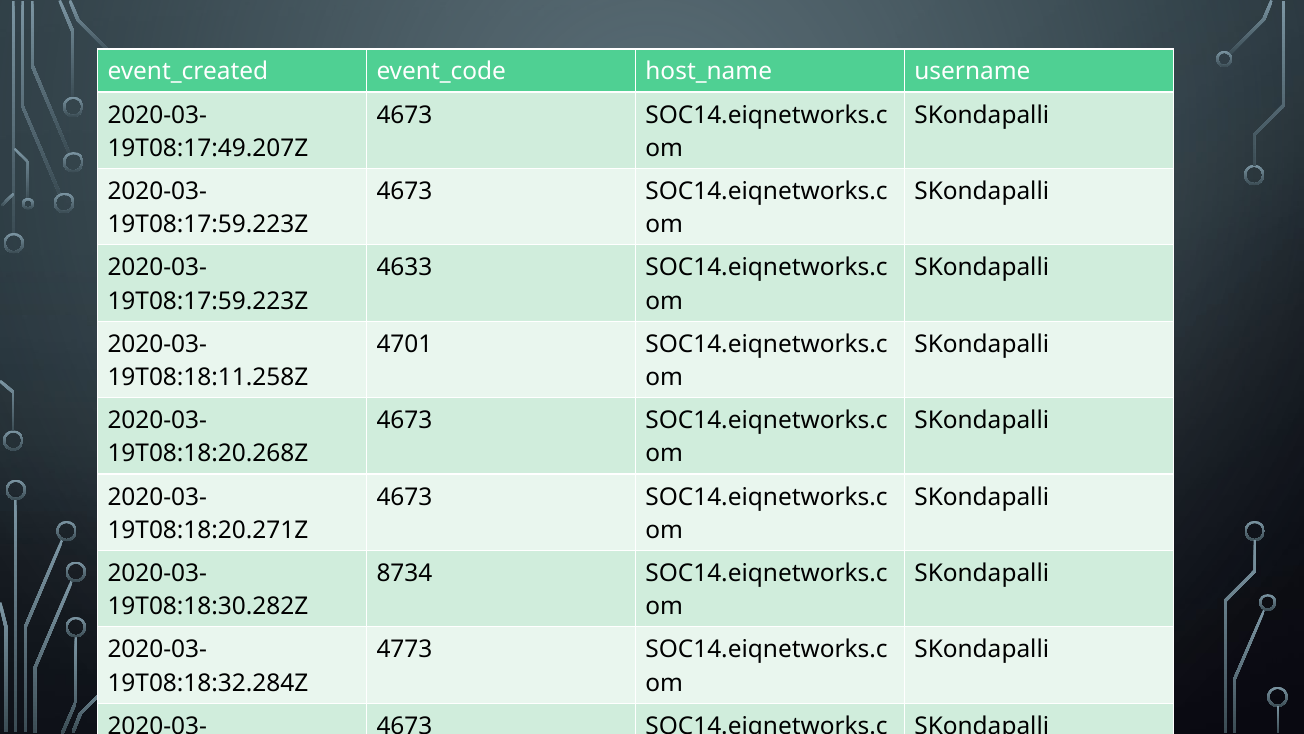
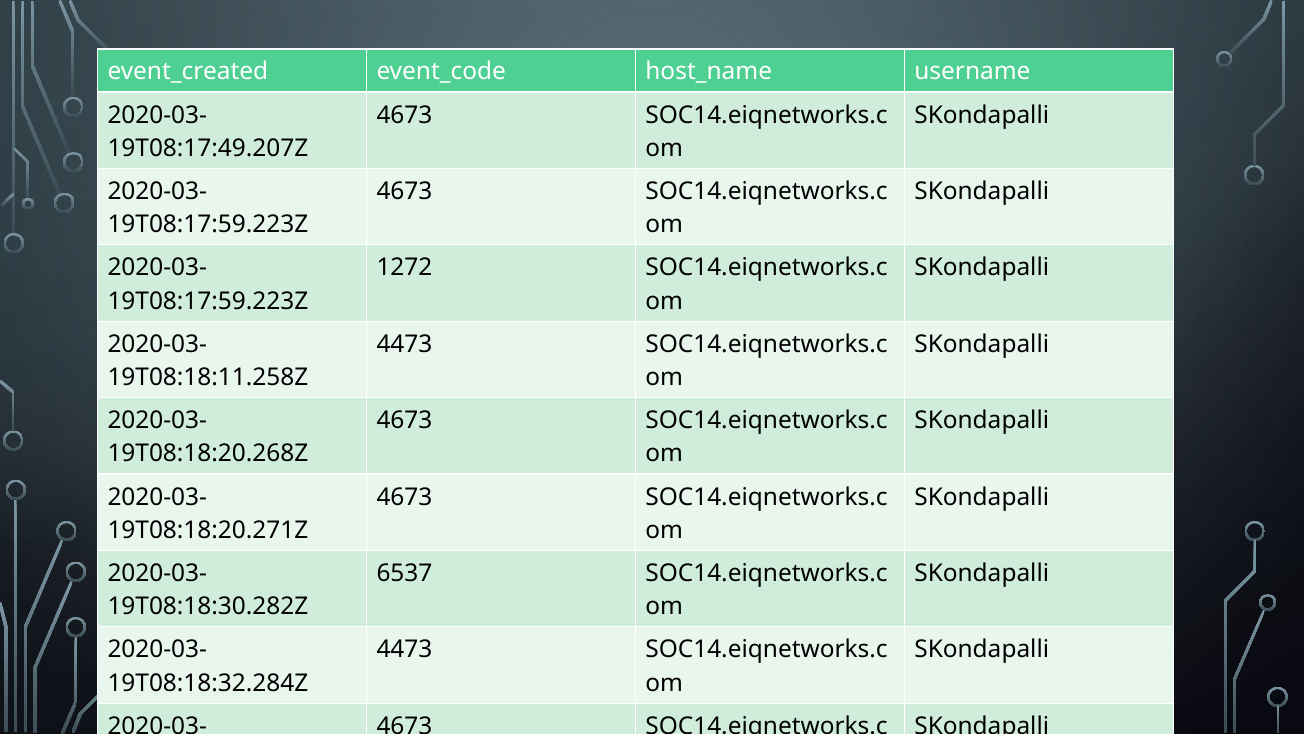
4633: 4633 -> 1272
4701 at (404, 344): 4701 -> 4473
8734: 8734 -> 6537
4773 at (404, 649): 4773 -> 4473
